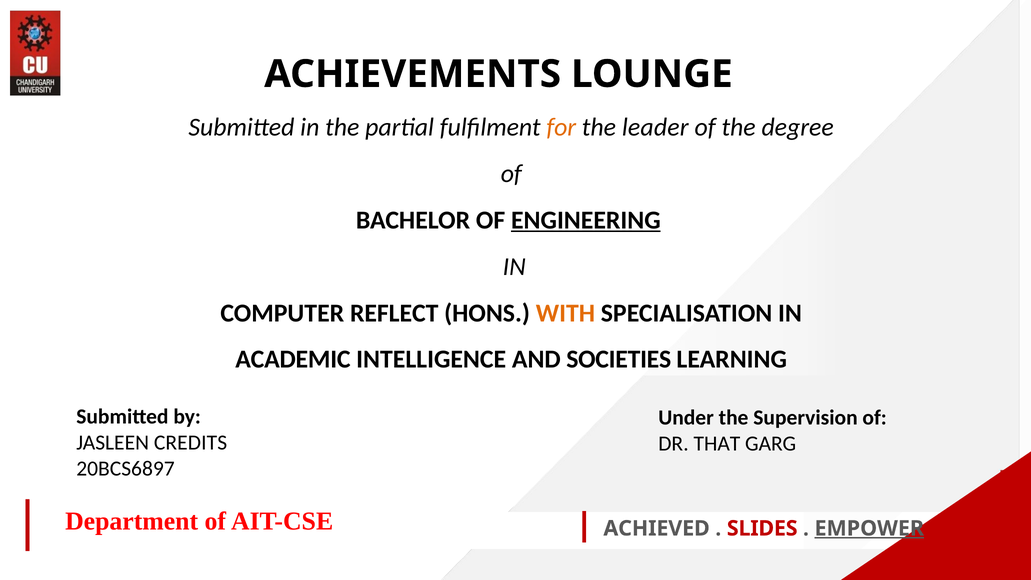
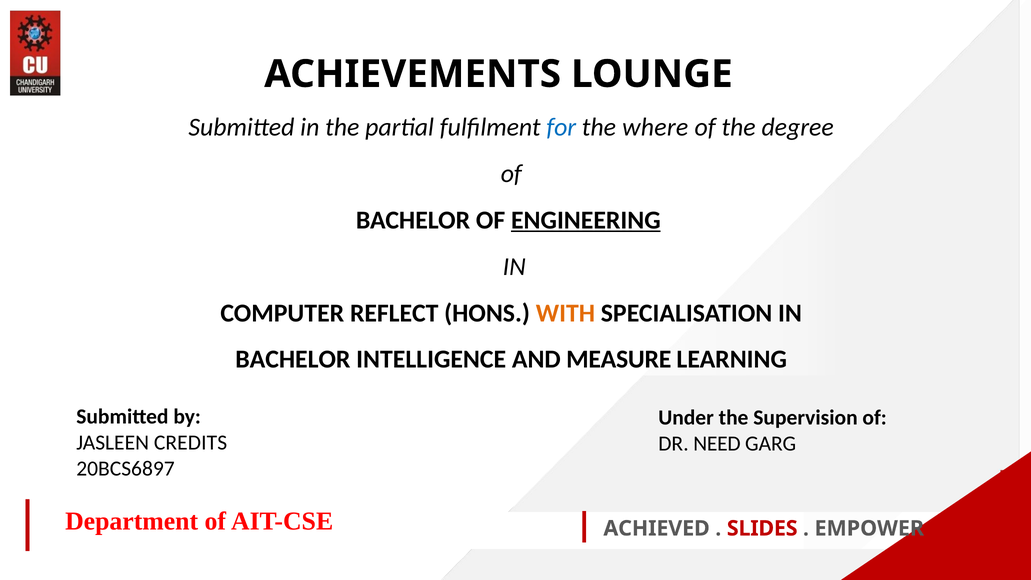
for colour: orange -> blue
leader: leader -> where
ACADEMIC at (293, 359): ACADEMIC -> BACHELOR
SOCIETIES: SOCIETIES -> MEASURE
THAT: THAT -> NEED
EMPOWER underline: present -> none
